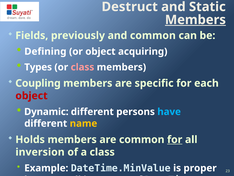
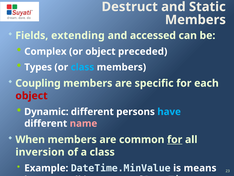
Members at (195, 20) underline: present -> none
previously: previously -> extending
and common: common -> accessed
Defining: Defining -> Complex
acquiring: acquiring -> preceded
class at (82, 67) colour: pink -> light blue
name colour: yellow -> pink
Holds: Holds -> When
proper: proper -> means
